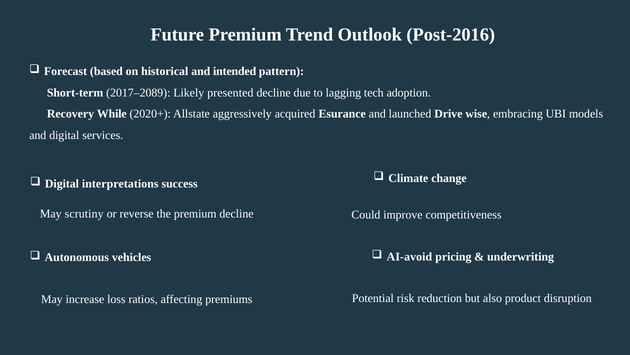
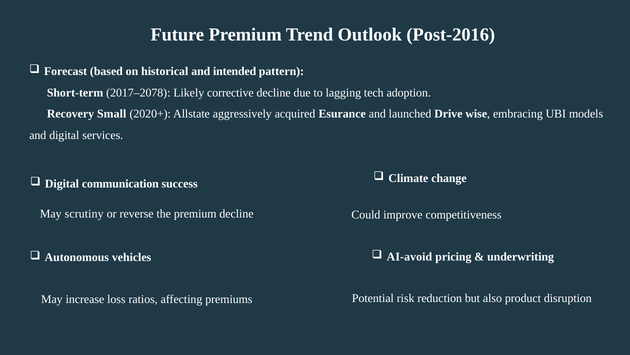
2017–2089: 2017–2089 -> 2017–2078
presented: presented -> corrective
While: While -> Small
interpretations: interpretations -> communication
